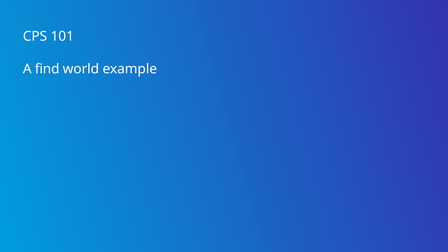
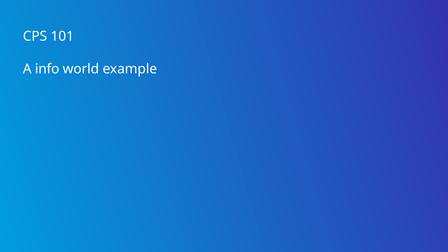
find: find -> info
